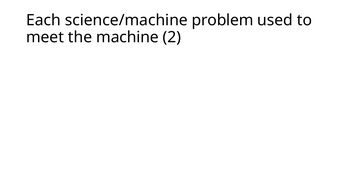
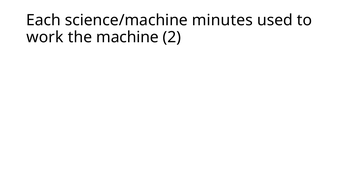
problem: problem -> minutes
meet: meet -> work
